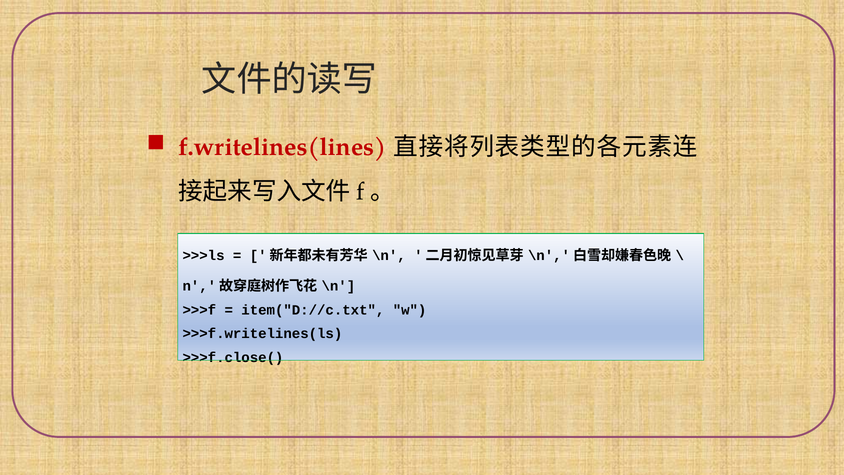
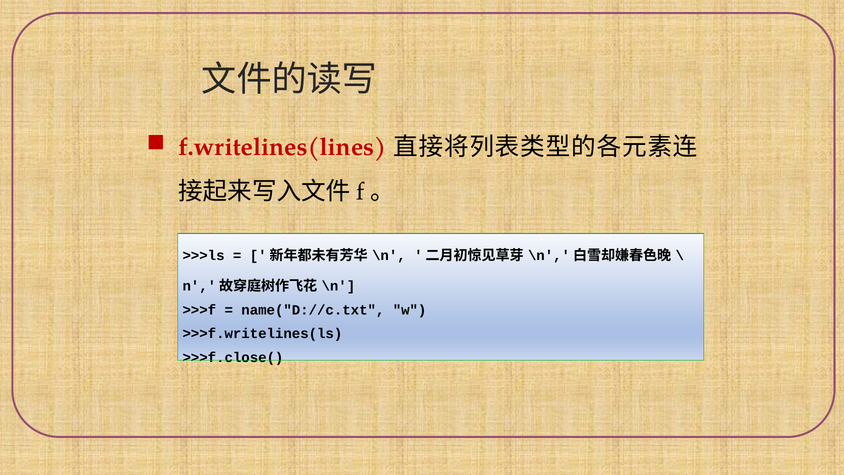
item("D://c.txt: item("D://c.txt -> name("D://c.txt
